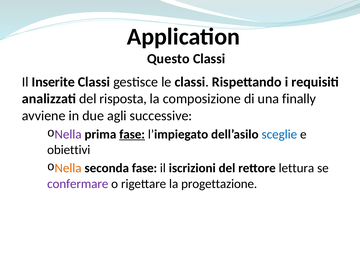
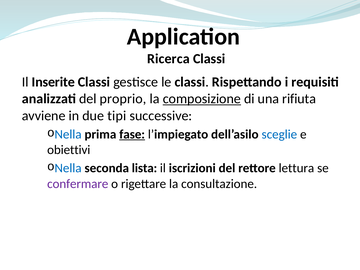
Questo: Questo -> Ricerca
risposta: risposta -> proprio
composizione underline: none -> present
finally: finally -> rifiuta
agli: agli -> tipi
Nella at (68, 134) colour: purple -> blue
Nella at (68, 168) colour: orange -> blue
seconda fase: fase -> lista
progettazione: progettazione -> consultazione
